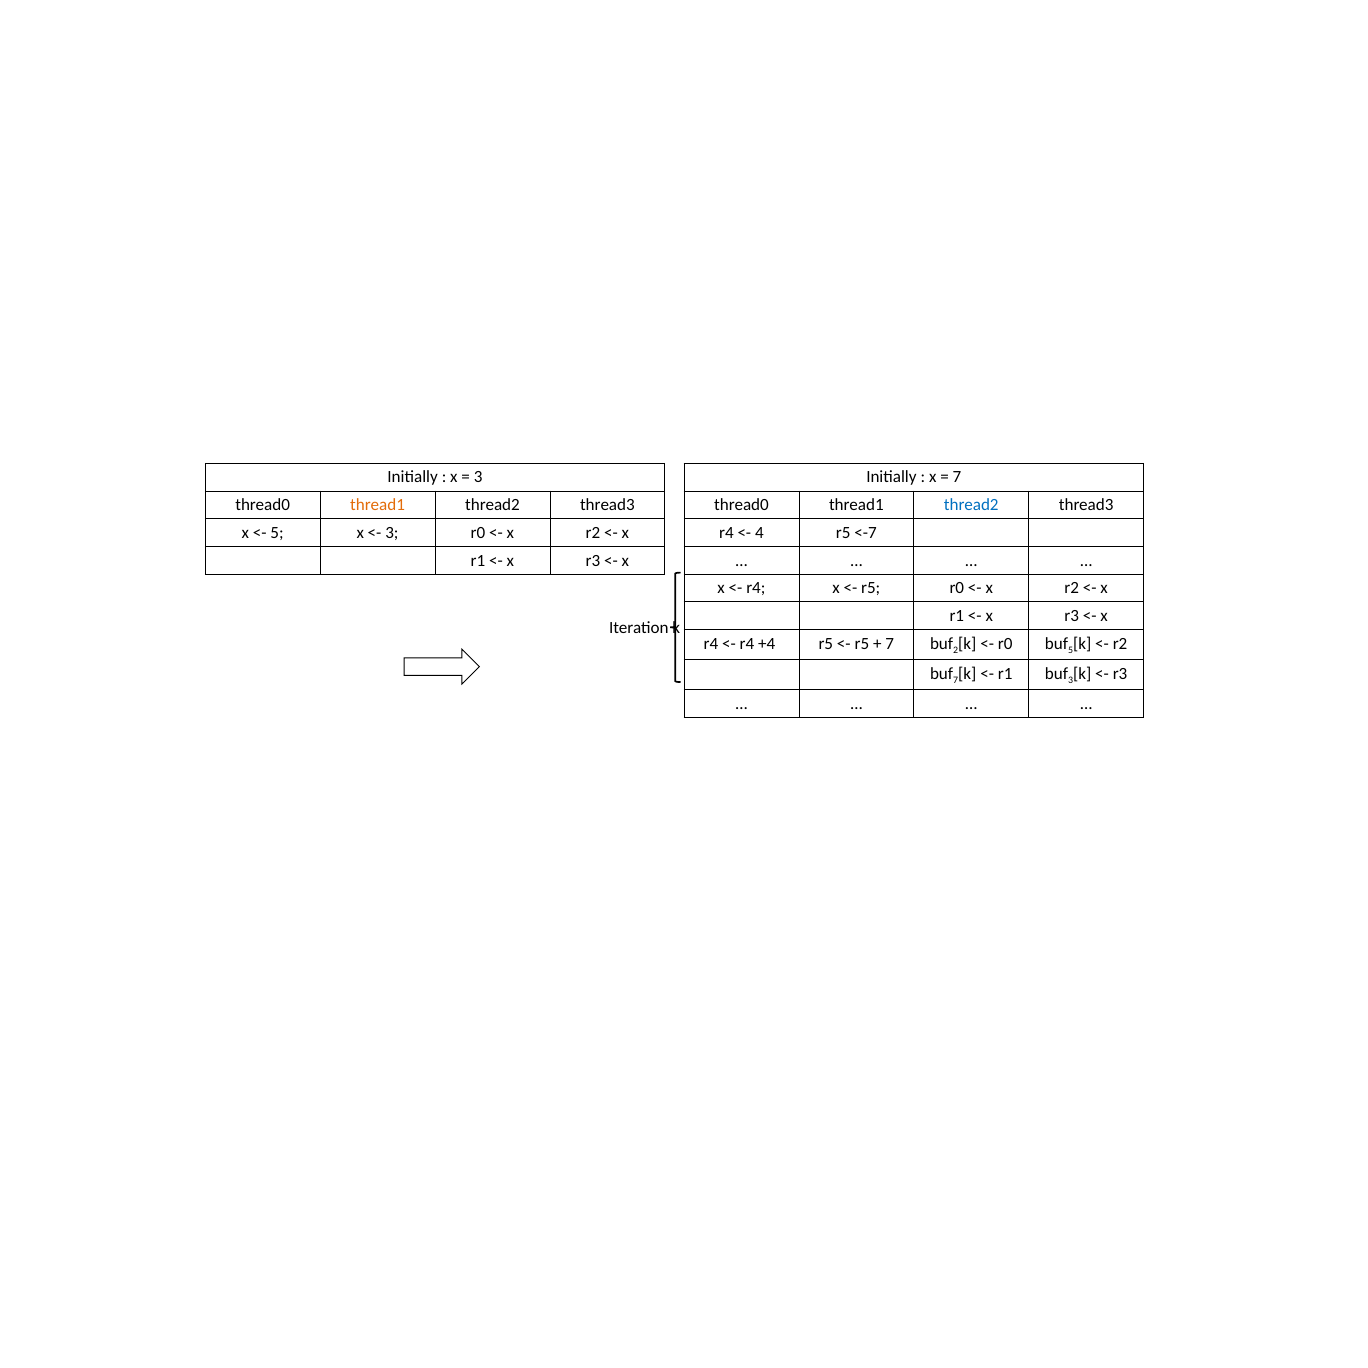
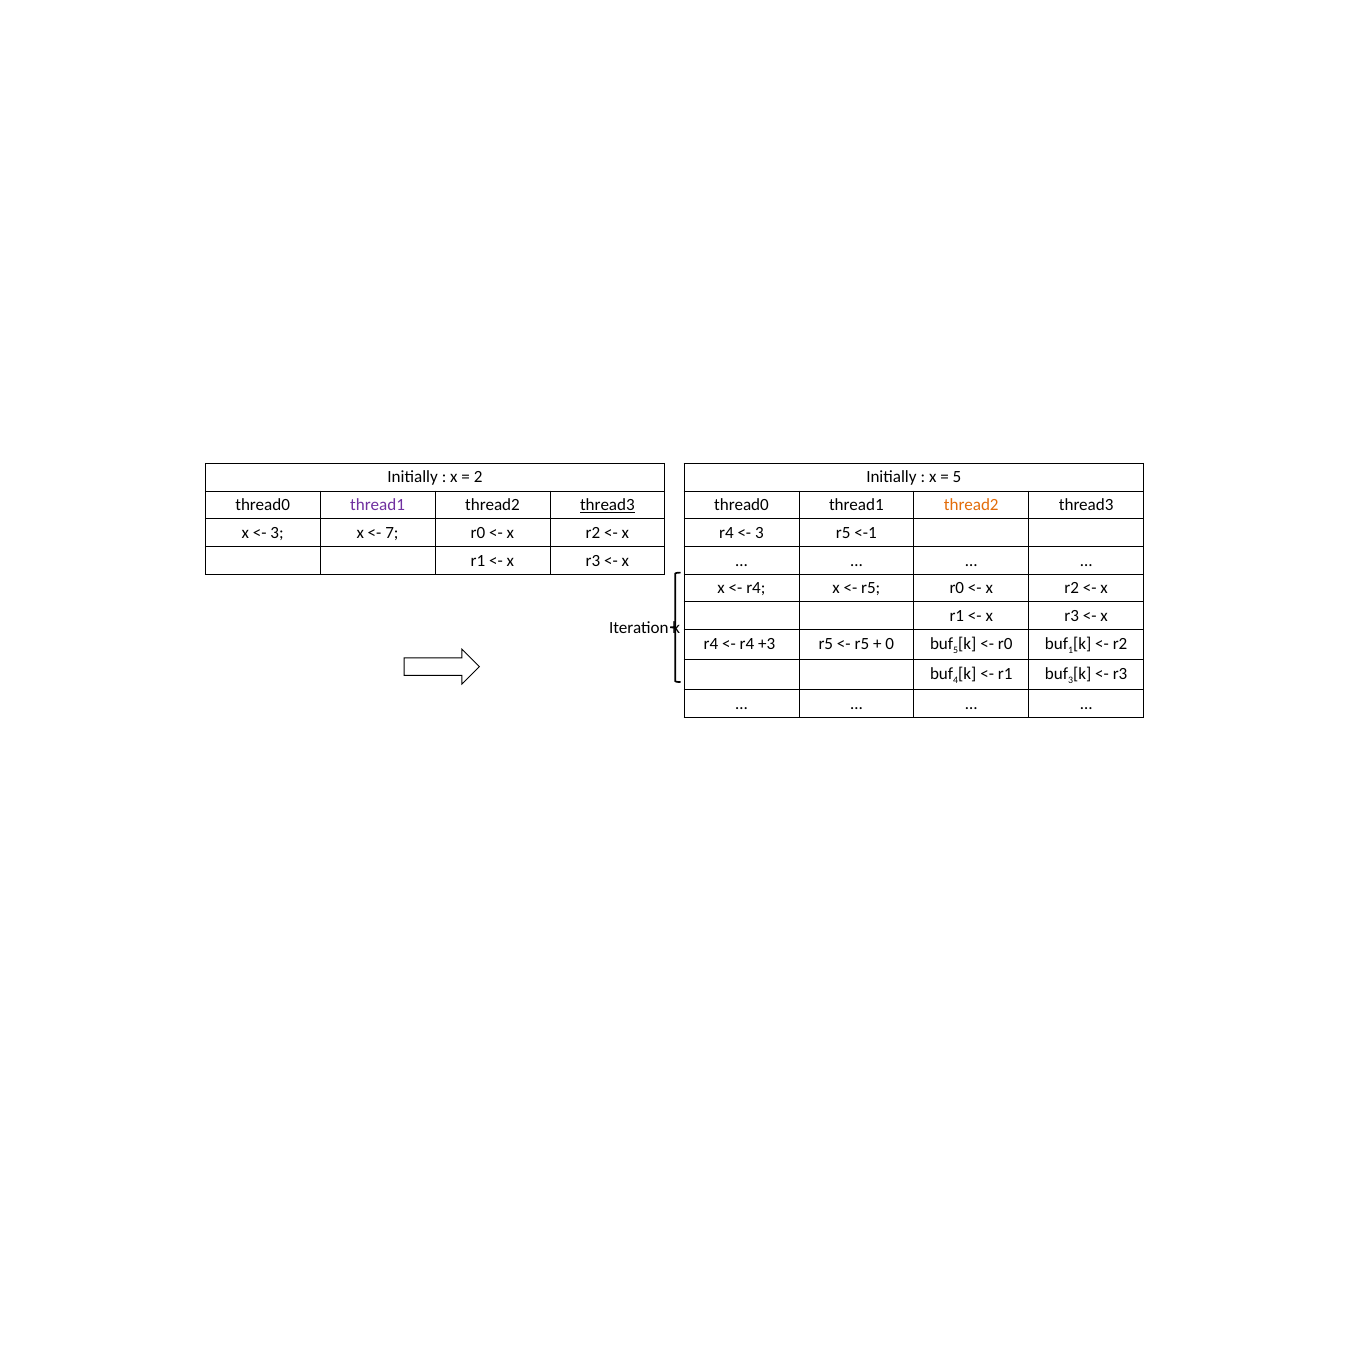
3 at (478, 477): 3 -> 2
7 at (957, 477): 7 -> 5
thread1 at (378, 505) colour: orange -> purple
thread3 at (607, 505) underline: none -> present
thread2 at (971, 505) colour: blue -> orange
5 at (277, 533): 5 -> 3
3 at (392, 533): 3 -> 7
4 at (759, 533): 4 -> 3
<-7: <-7 -> <-1
+4: +4 -> +3
7 at (890, 644): 7 -> 0
2 at (956, 650): 2 -> 5
5 at (1071, 650): 5 -> 1
7 at (956, 680): 7 -> 4
